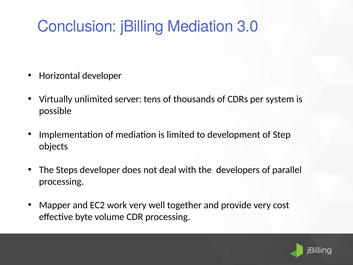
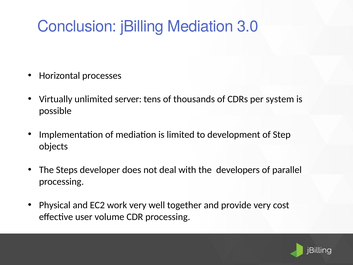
Horizontal developer: developer -> processes
Mapper: Mapper -> Physical
byte: byte -> user
